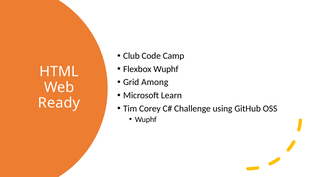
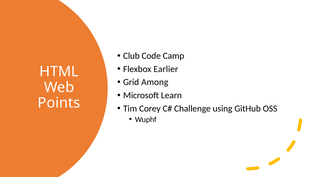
Flexbox Wuphf: Wuphf -> Earlier
Ready: Ready -> Points
